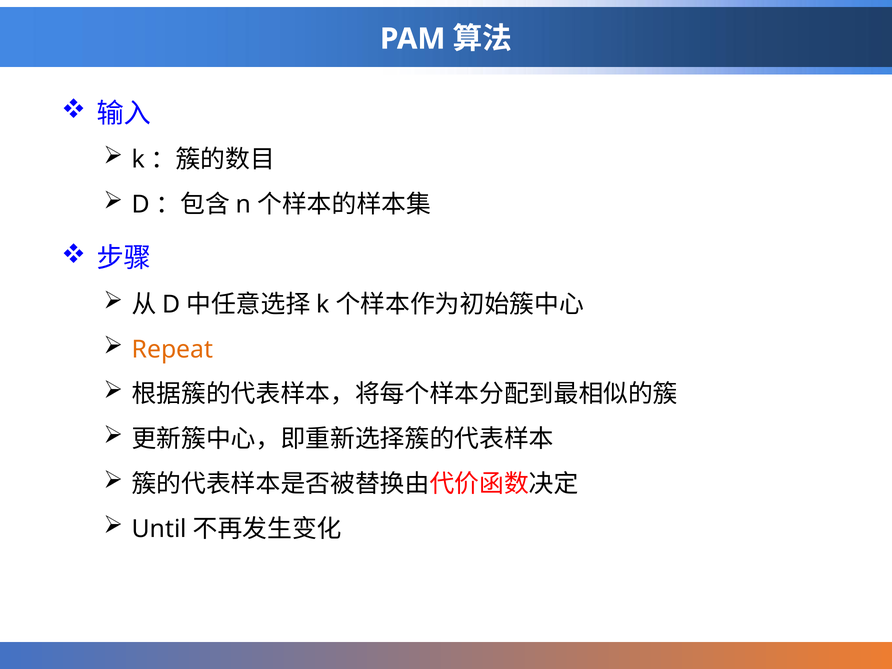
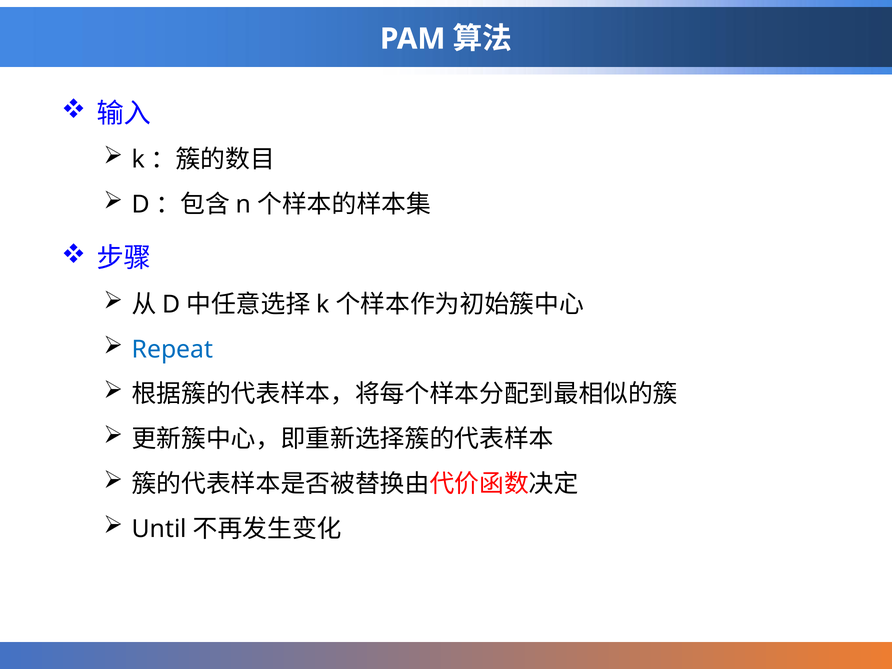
Repeat colour: orange -> blue
